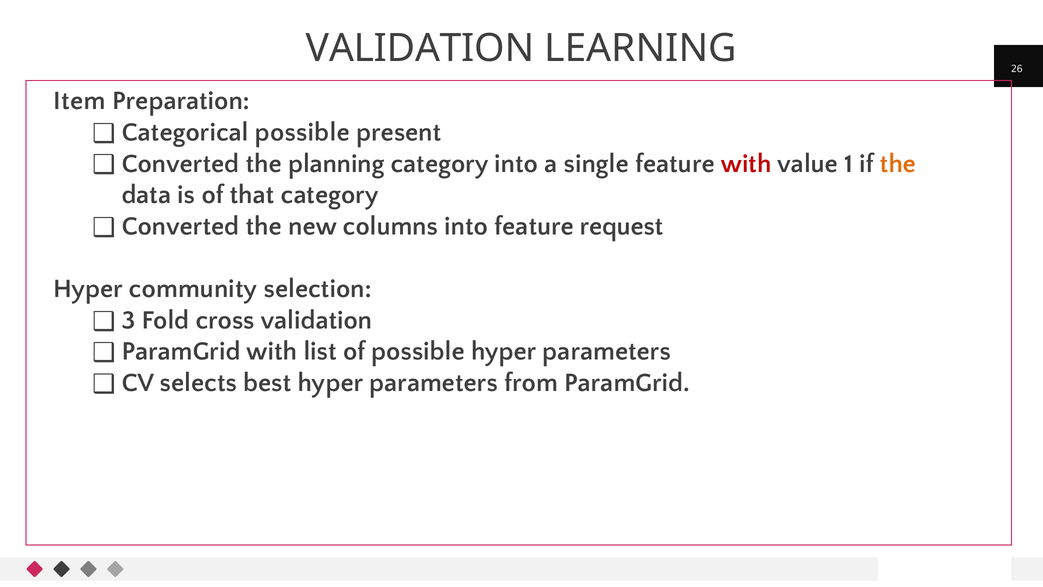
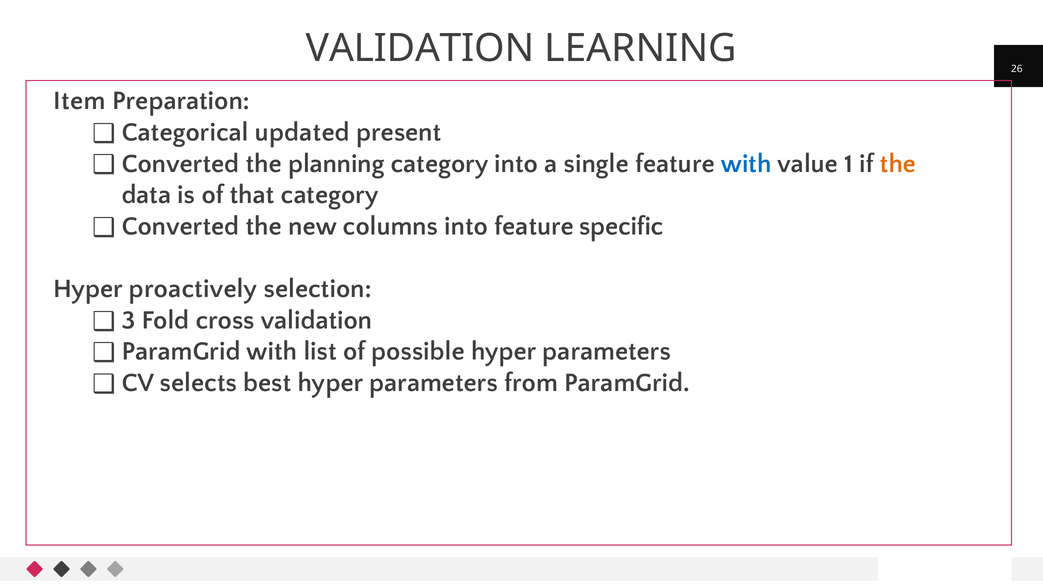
possible at (302, 132): possible -> updated
with at (746, 163) colour: red -> blue
request: request -> specific
community: community -> proactively
